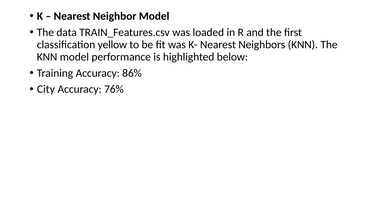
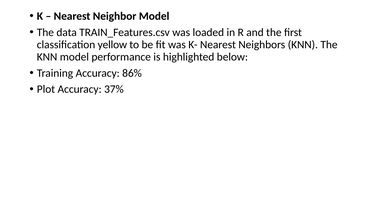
City: City -> Plot
76%: 76% -> 37%
